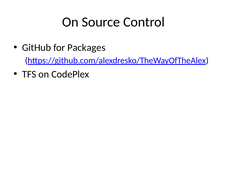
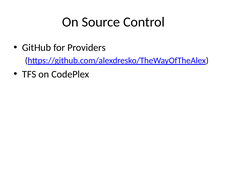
Packages: Packages -> Providers
